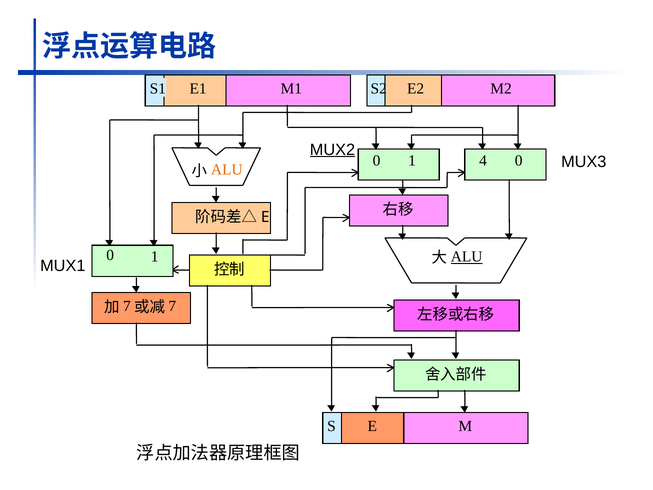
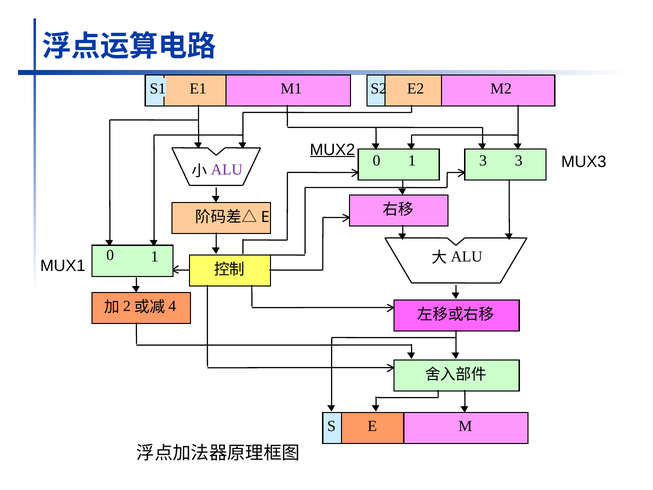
0 4: 4 -> 3
0 at (519, 161): 0 -> 3
ALU at (227, 170) colour: orange -> purple
ALU at (467, 257) underline: present -> none
7 at (127, 306): 7 -> 2
7 at (172, 306): 7 -> 4
